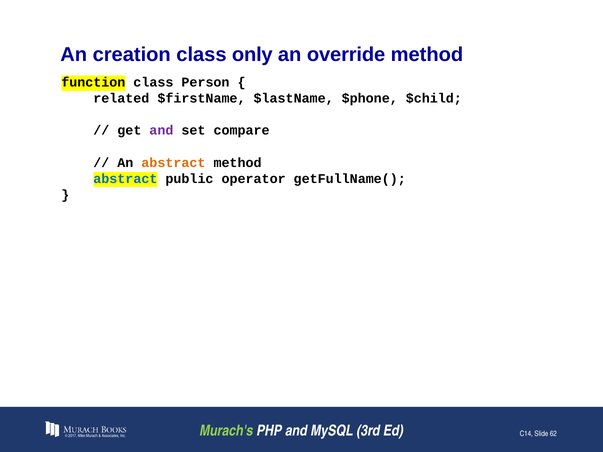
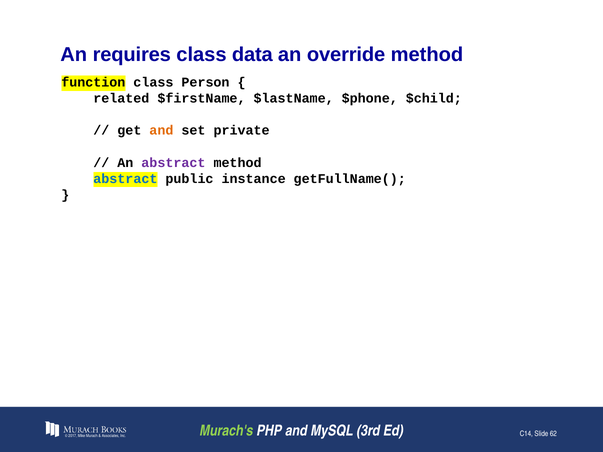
creation: creation -> requires
only: only -> data
and at (161, 131) colour: purple -> orange
compare: compare -> private
abstract at (173, 163) colour: orange -> purple
operator: operator -> instance
